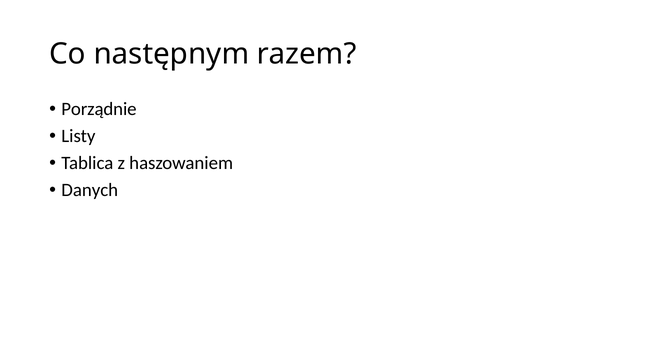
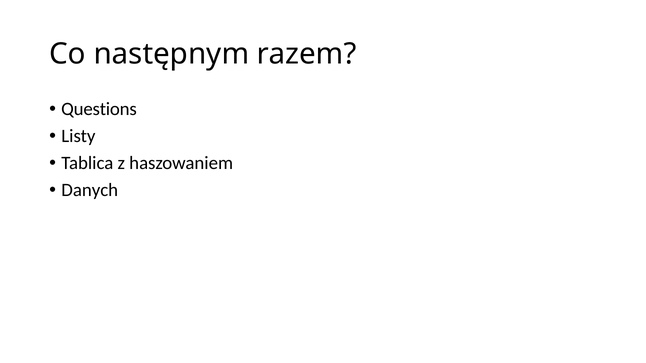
Porządnie: Porządnie -> Questions
